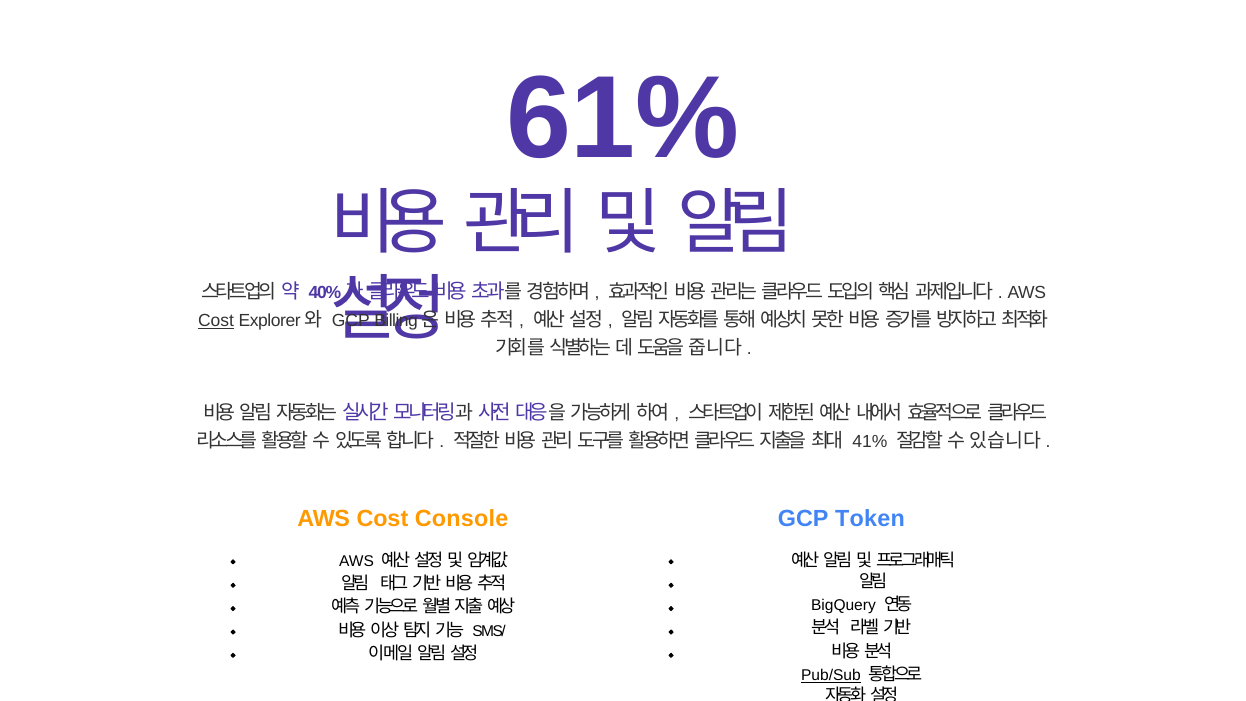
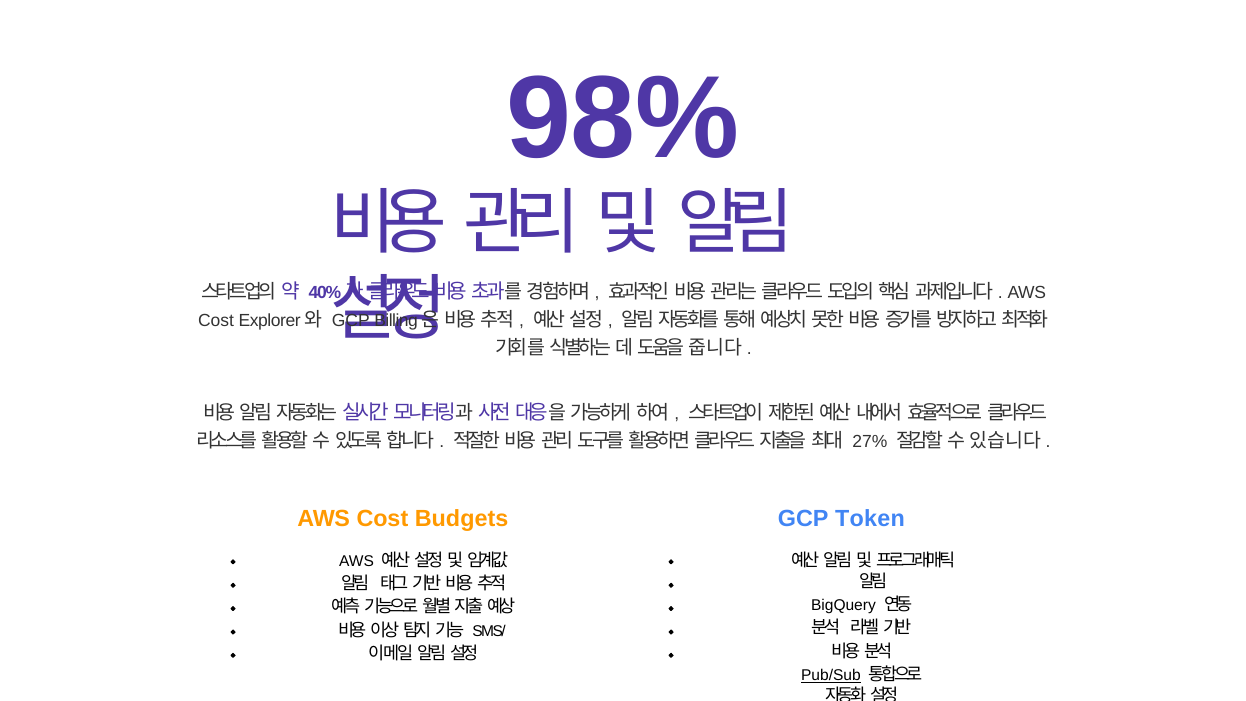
61%: 61% -> 98%
Cost at (216, 321) underline: present -> none
41%: 41% -> 27%
Console: Console -> Budgets
